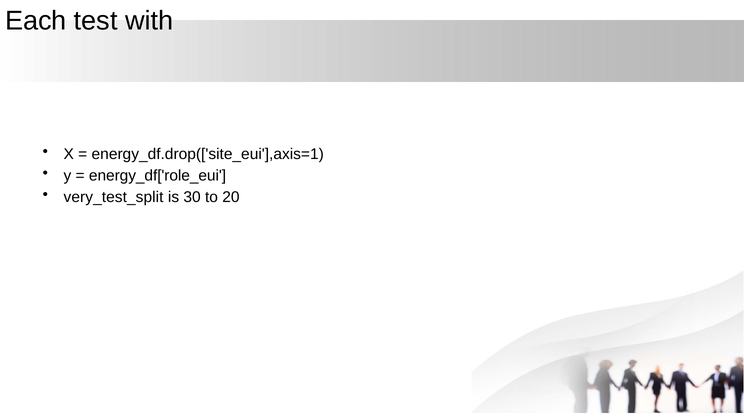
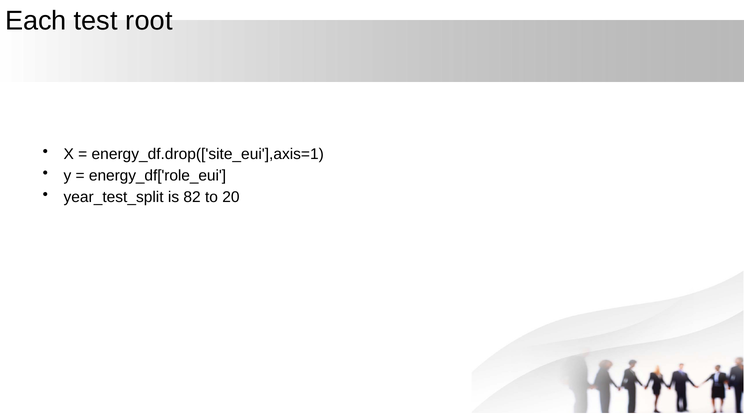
with: with -> root
very_test_split: very_test_split -> year_test_split
30: 30 -> 82
